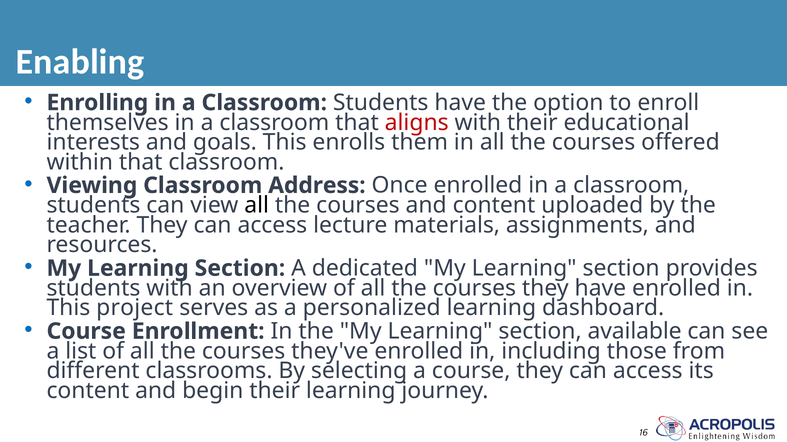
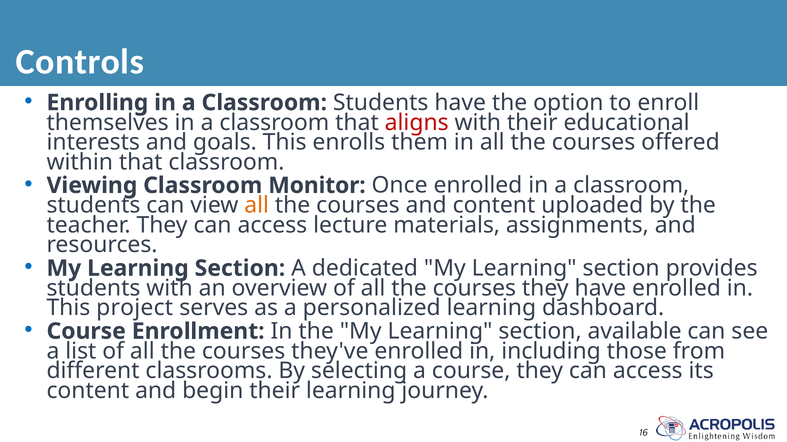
Enabling: Enabling -> Controls
Address: Address -> Monitor
all at (257, 206) colour: black -> orange
